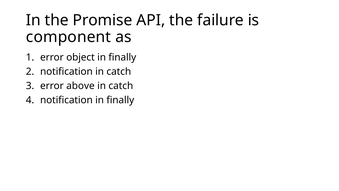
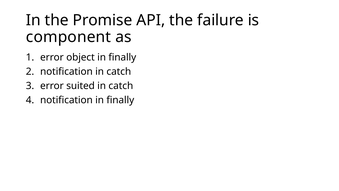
above: above -> suited
